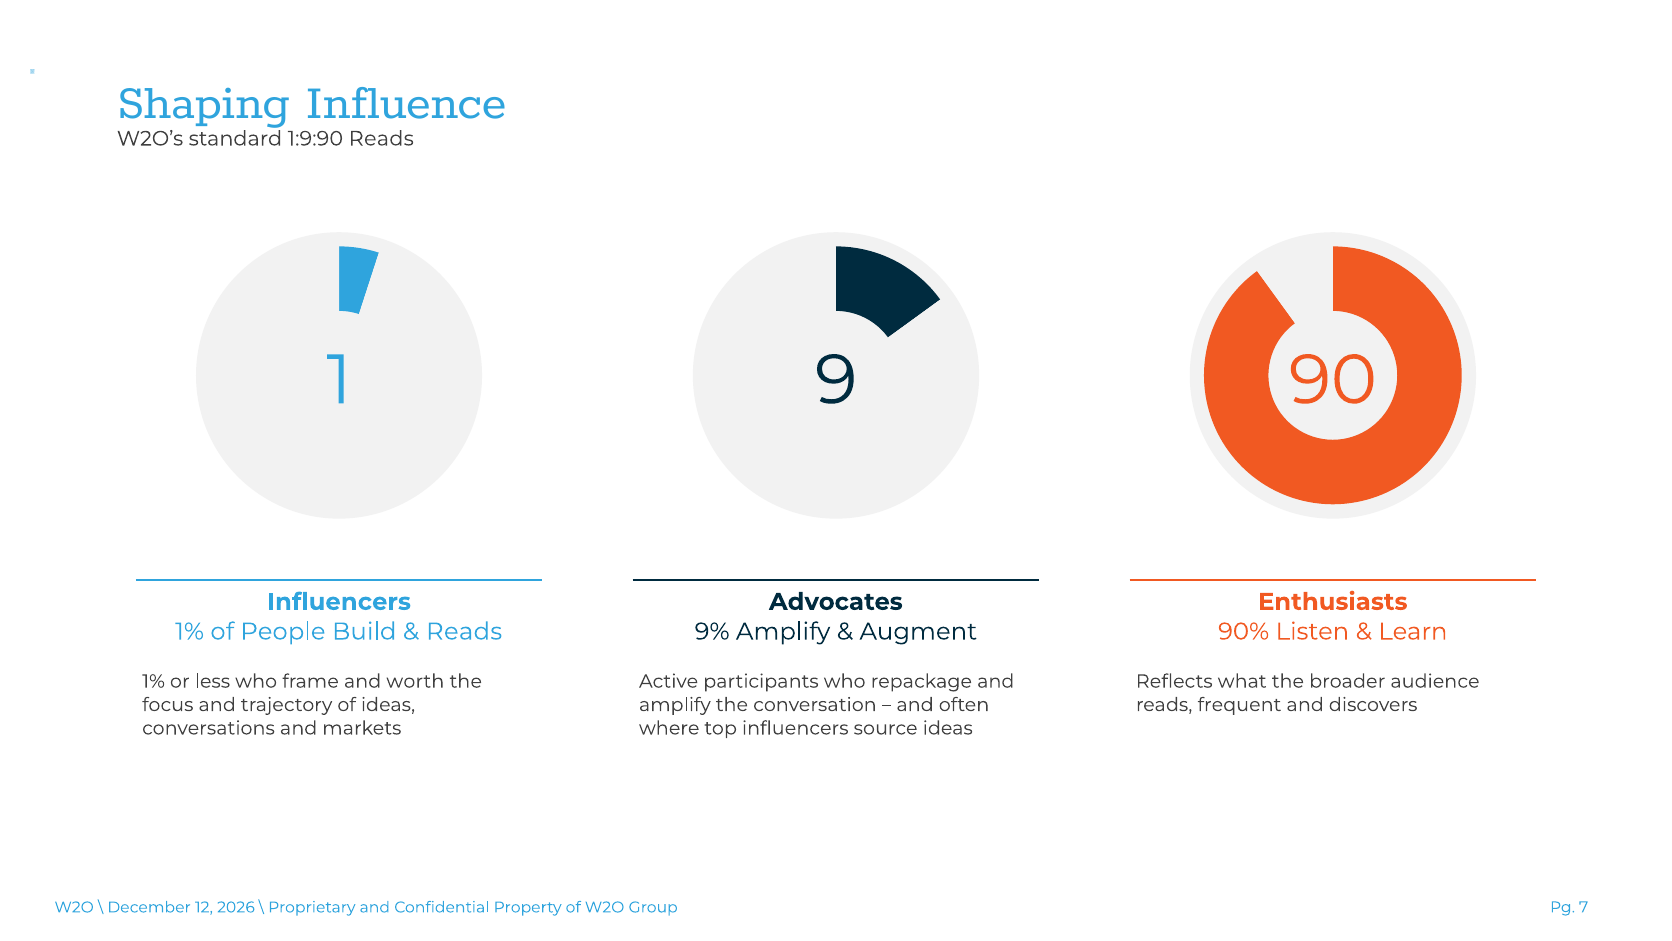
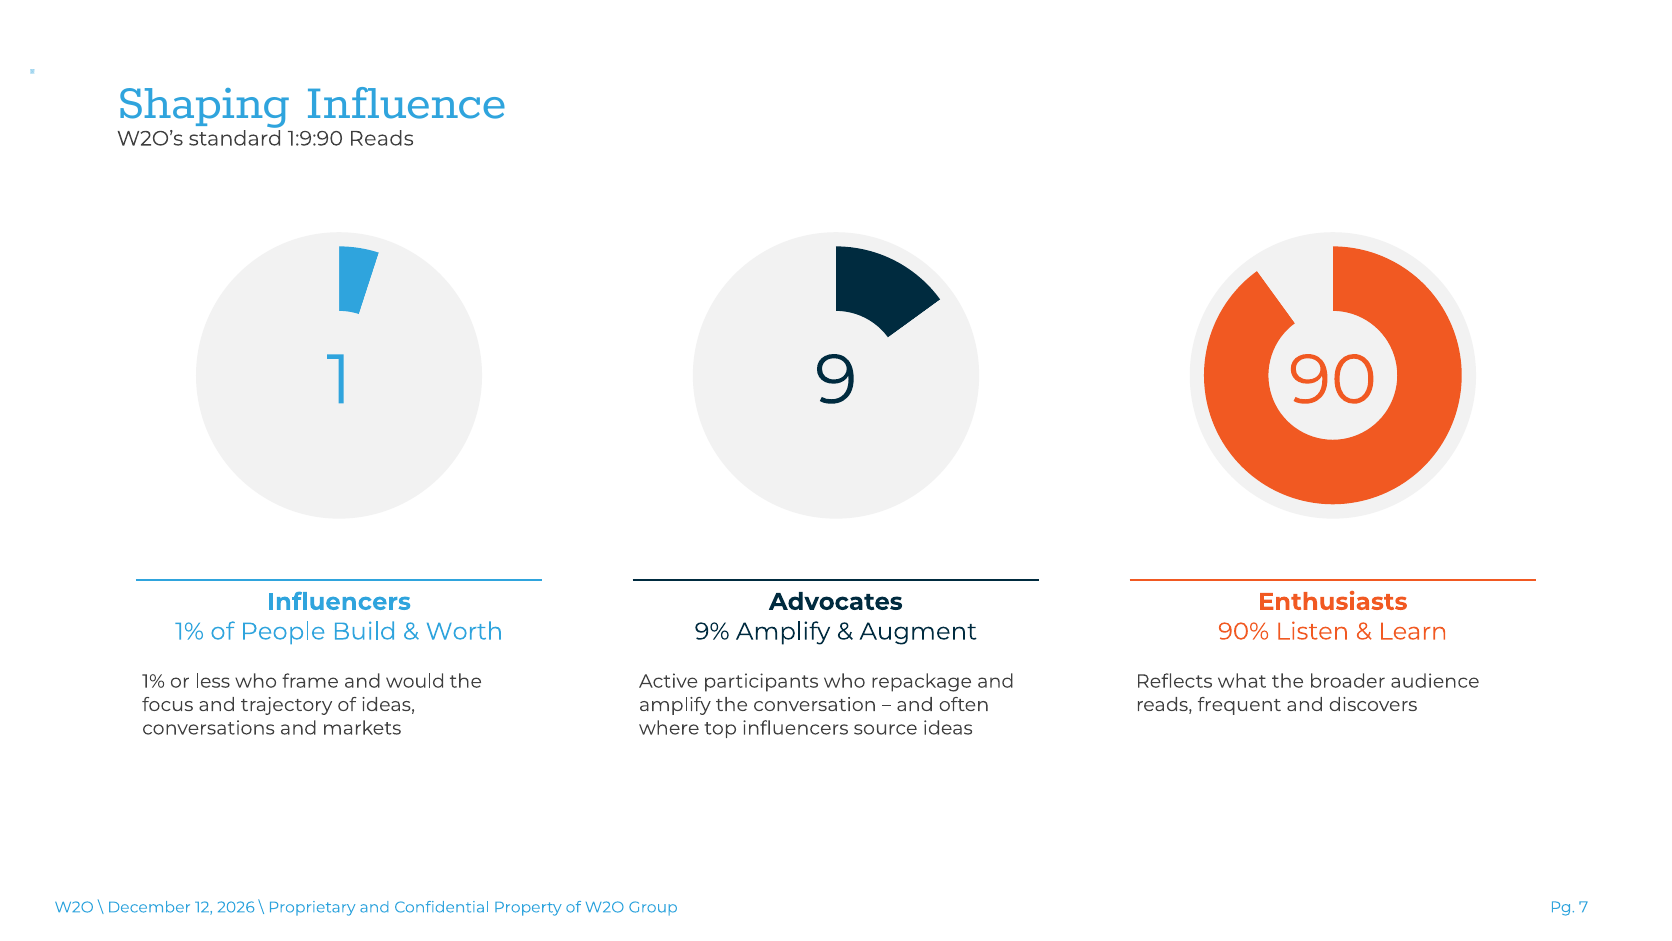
Reads at (464, 631): Reads -> Worth
worth: worth -> would
